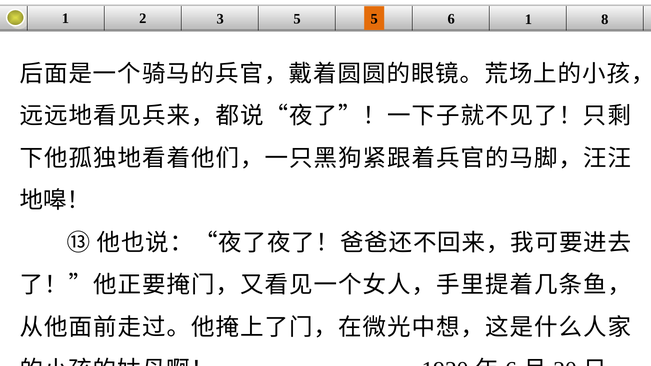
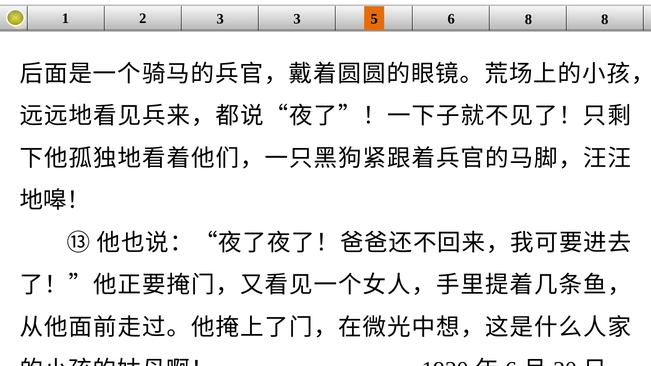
3 5: 5 -> 3
6 1: 1 -> 8
